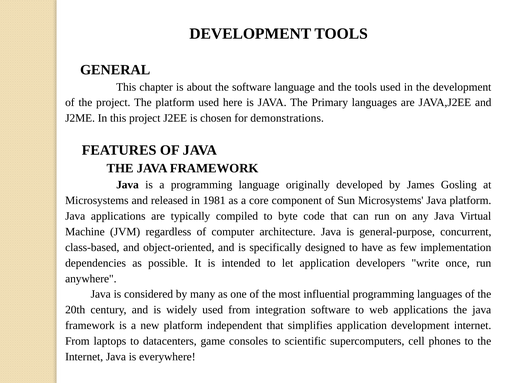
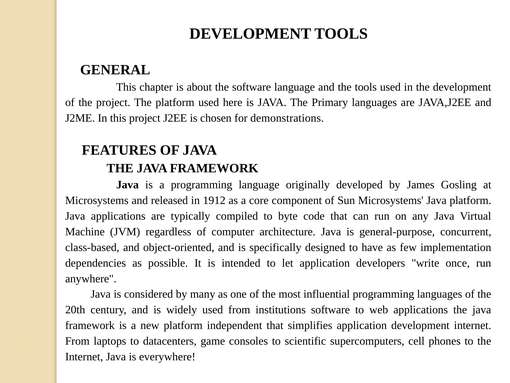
1981: 1981 -> 1912
integration: integration -> institutions
